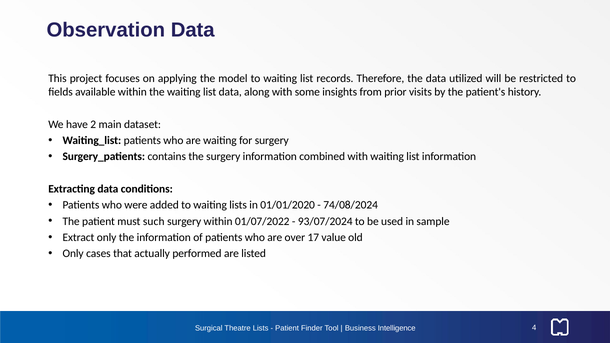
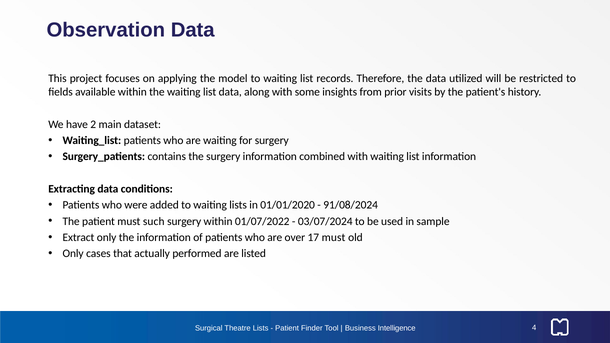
74/08/2024: 74/08/2024 -> 91/08/2024
93/07/2024: 93/07/2024 -> 03/07/2024
17 value: value -> must
